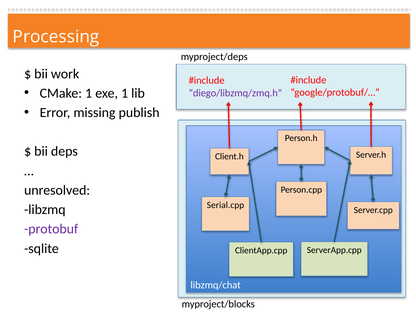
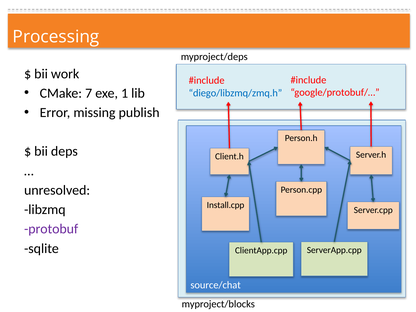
CMake 1: 1 -> 7
diego/libzmq/zmq.h colour: purple -> blue
Serial.cpp: Serial.cpp -> Install.cpp
libzmq/chat: libzmq/chat -> source/chat
